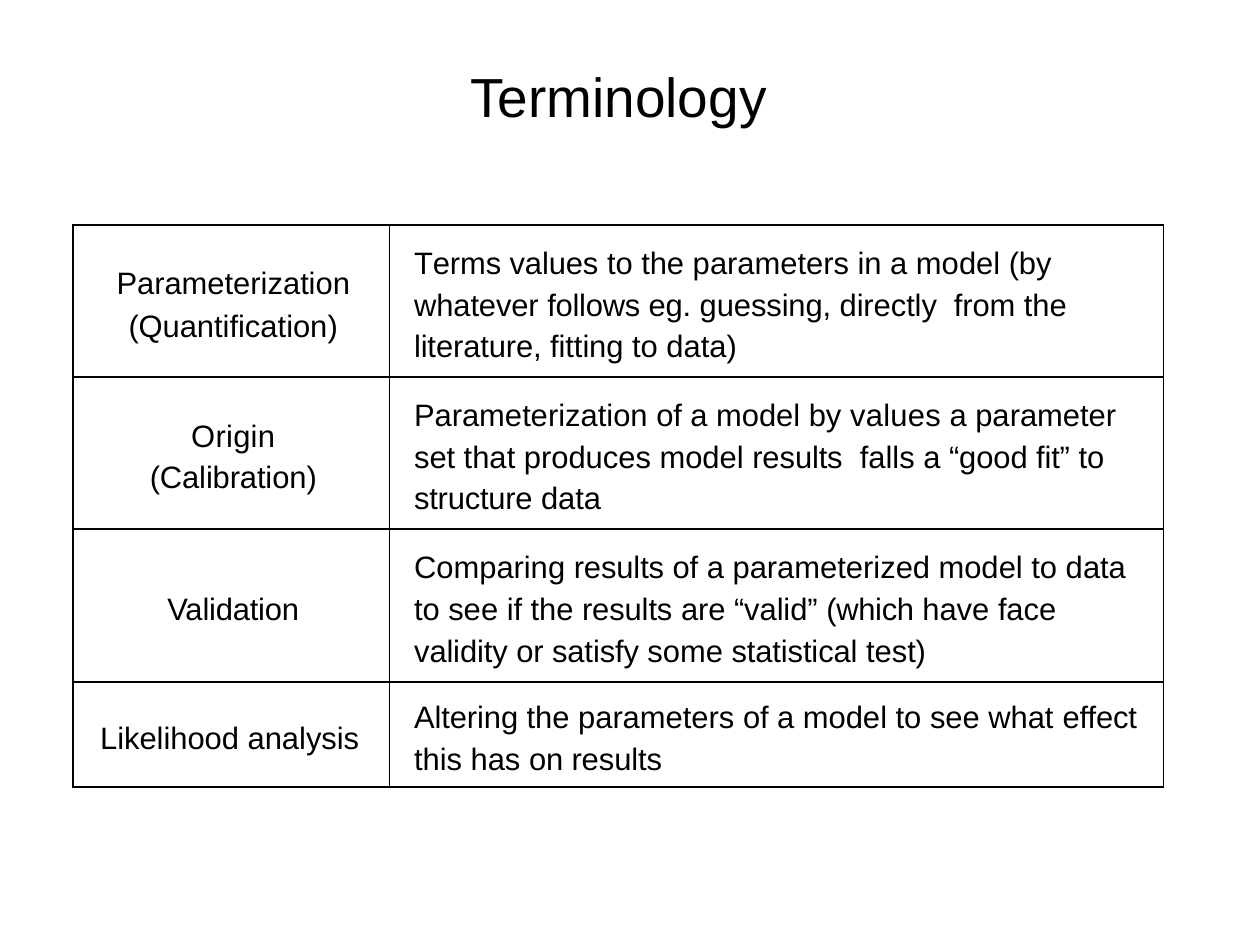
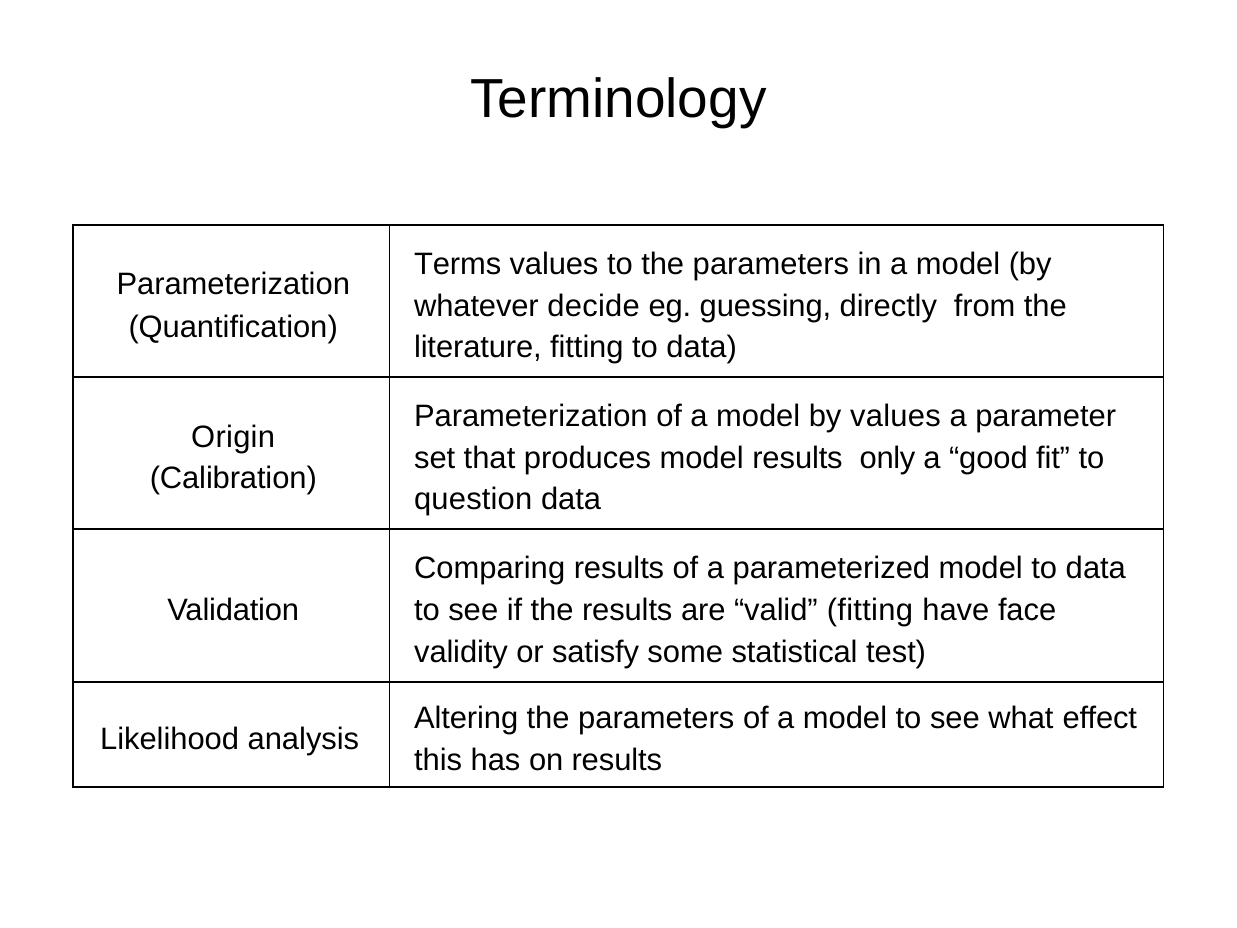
follows: follows -> decide
falls: falls -> only
structure: structure -> question
valid which: which -> fitting
